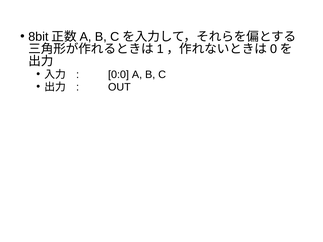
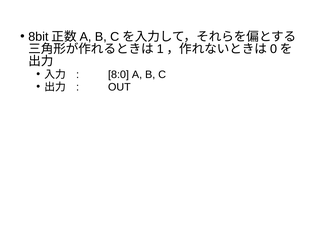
0:0: 0:0 -> 8:0
